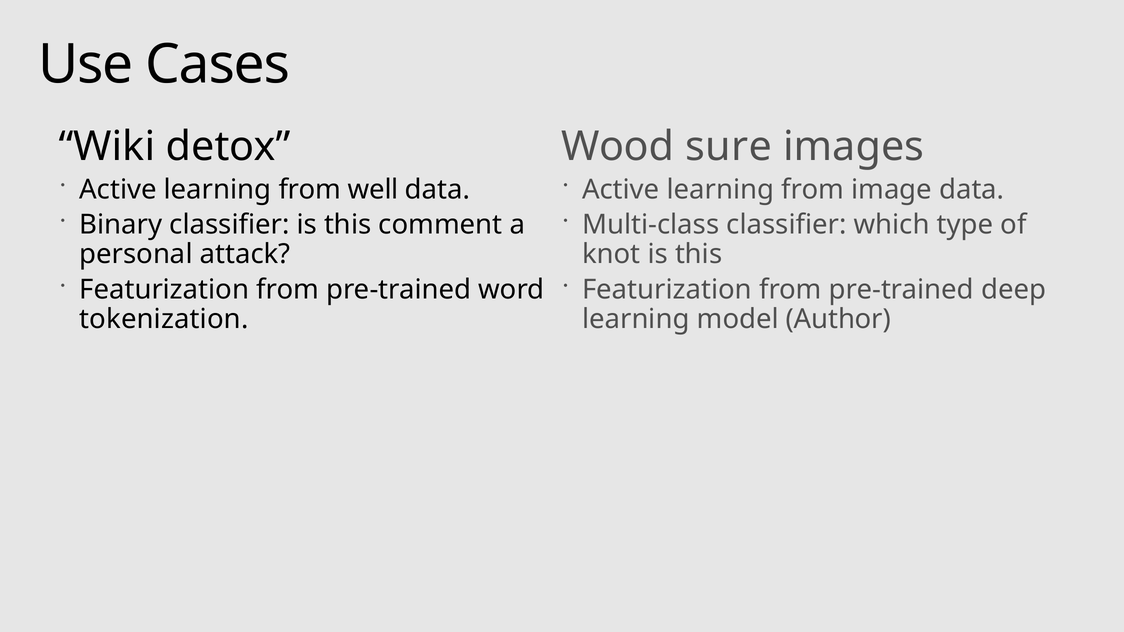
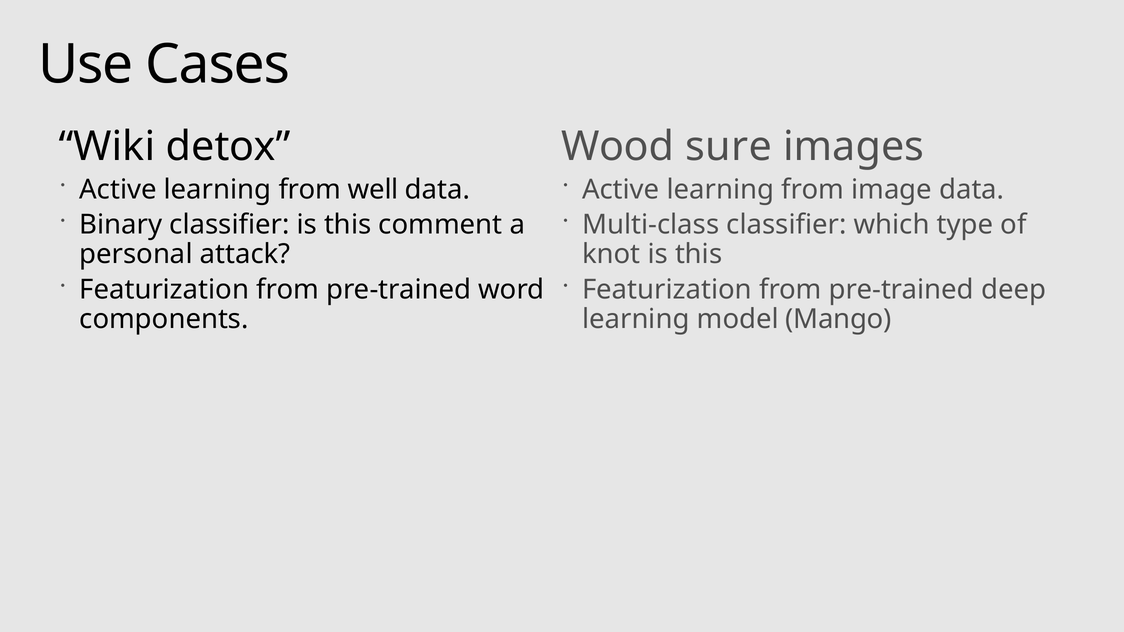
tokenization: tokenization -> components
Author: Author -> Mango
